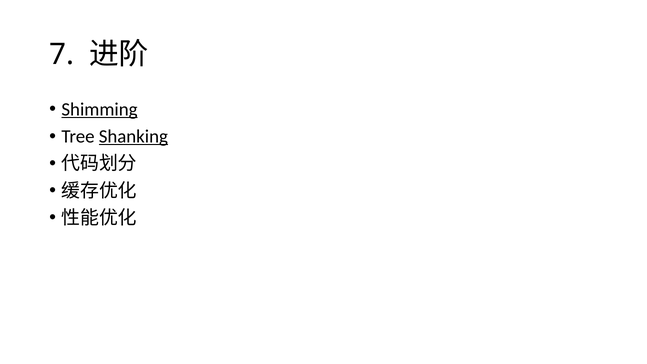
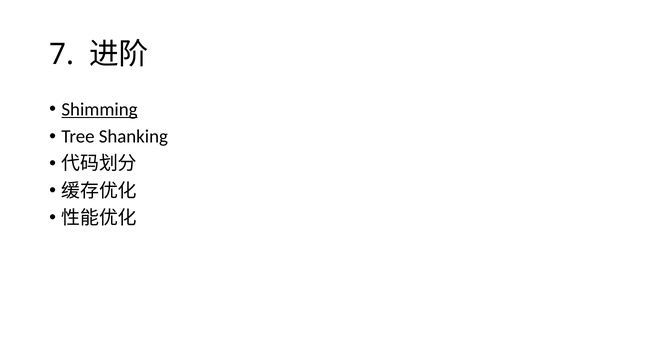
Shanking underline: present -> none
